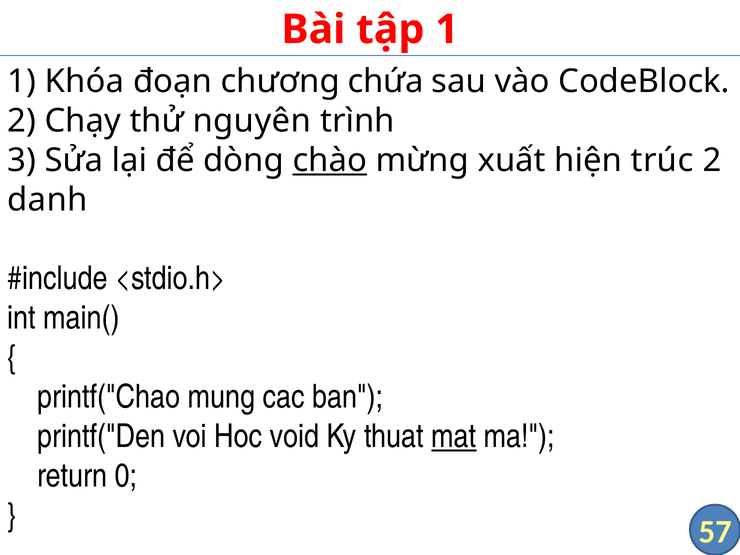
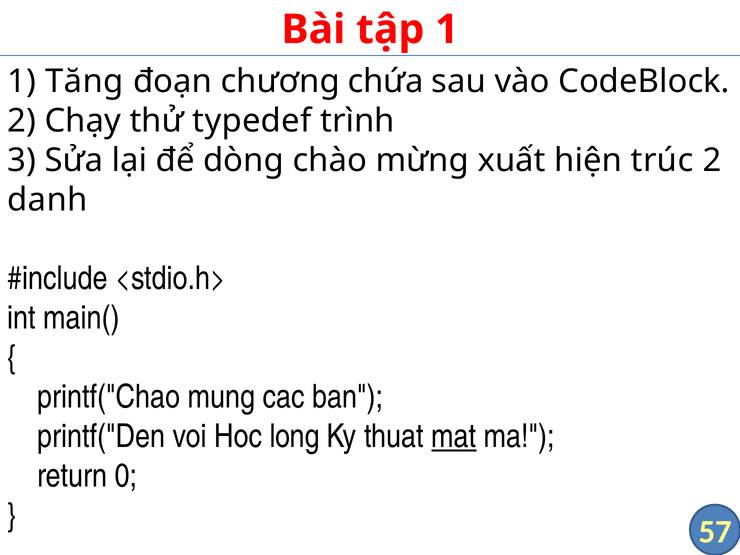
Khóa: Khóa -> Tăng
nguyên: nguyên -> typedef
chào underline: present -> none
void: void -> long
